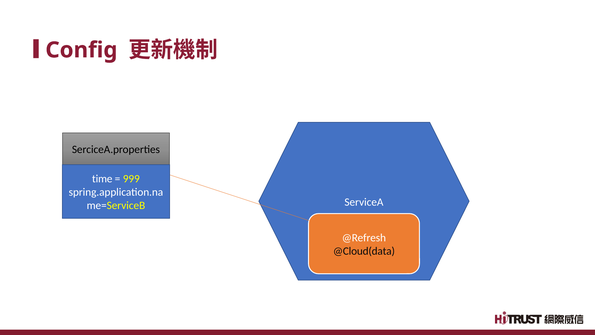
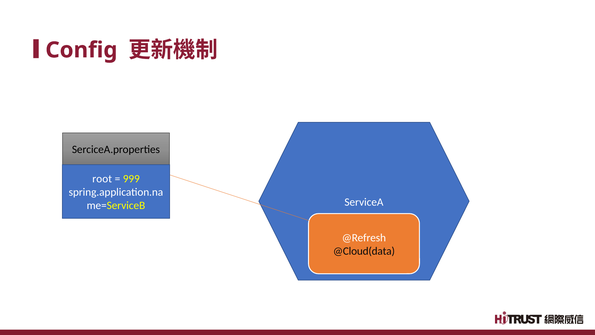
time: time -> root
